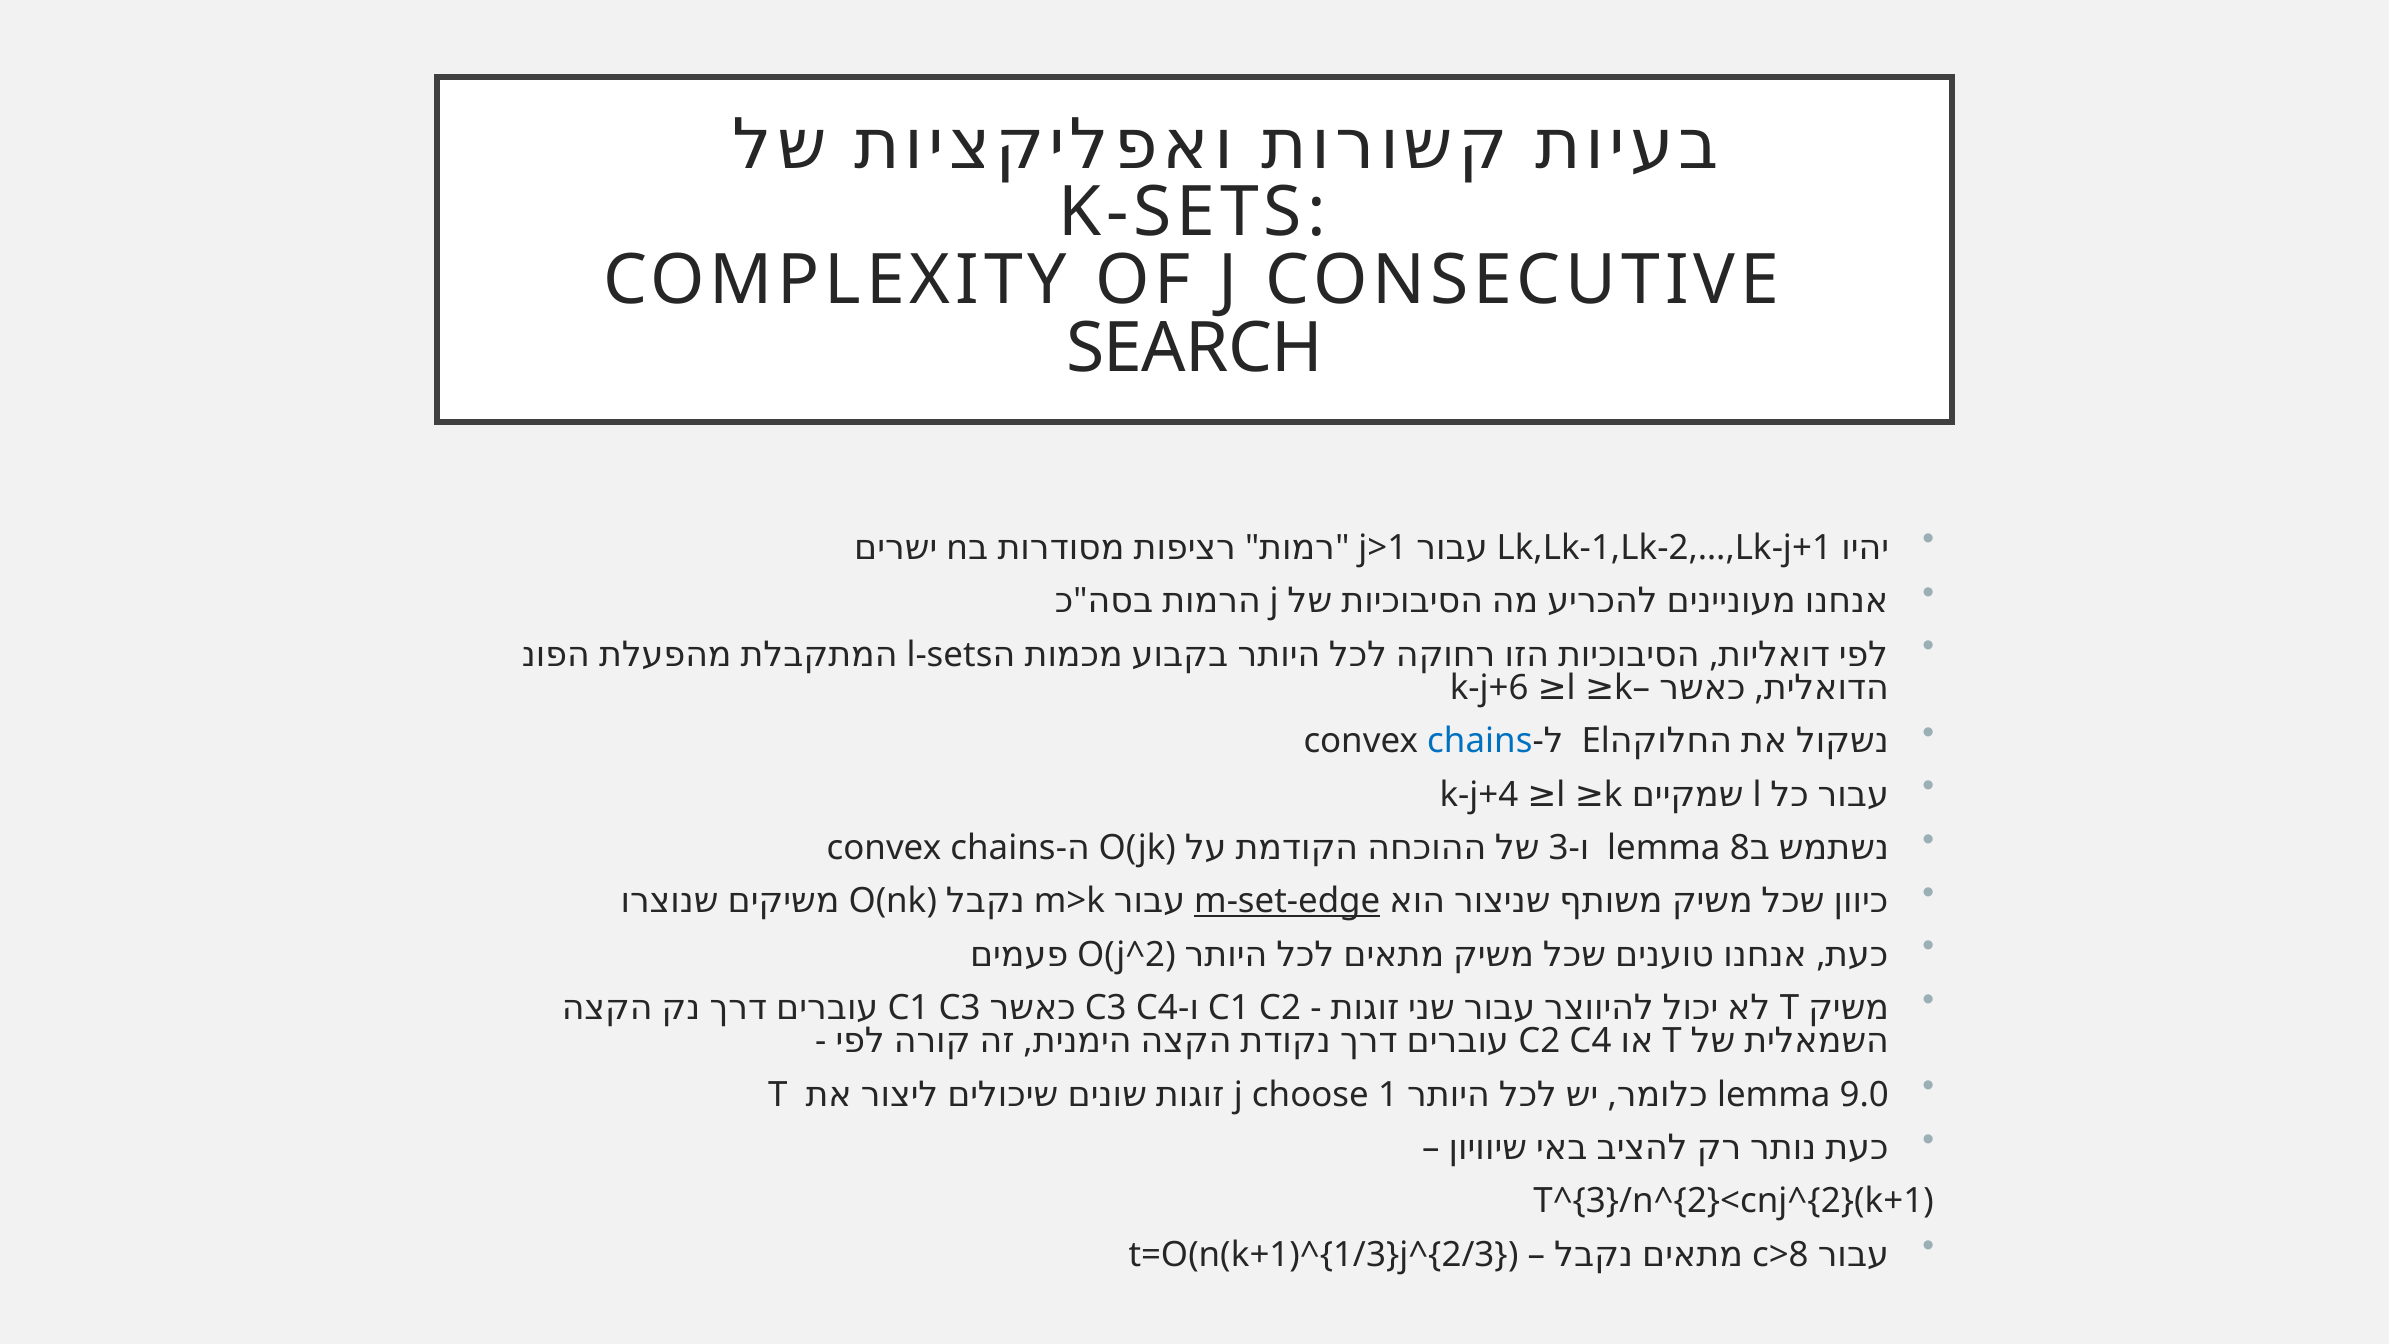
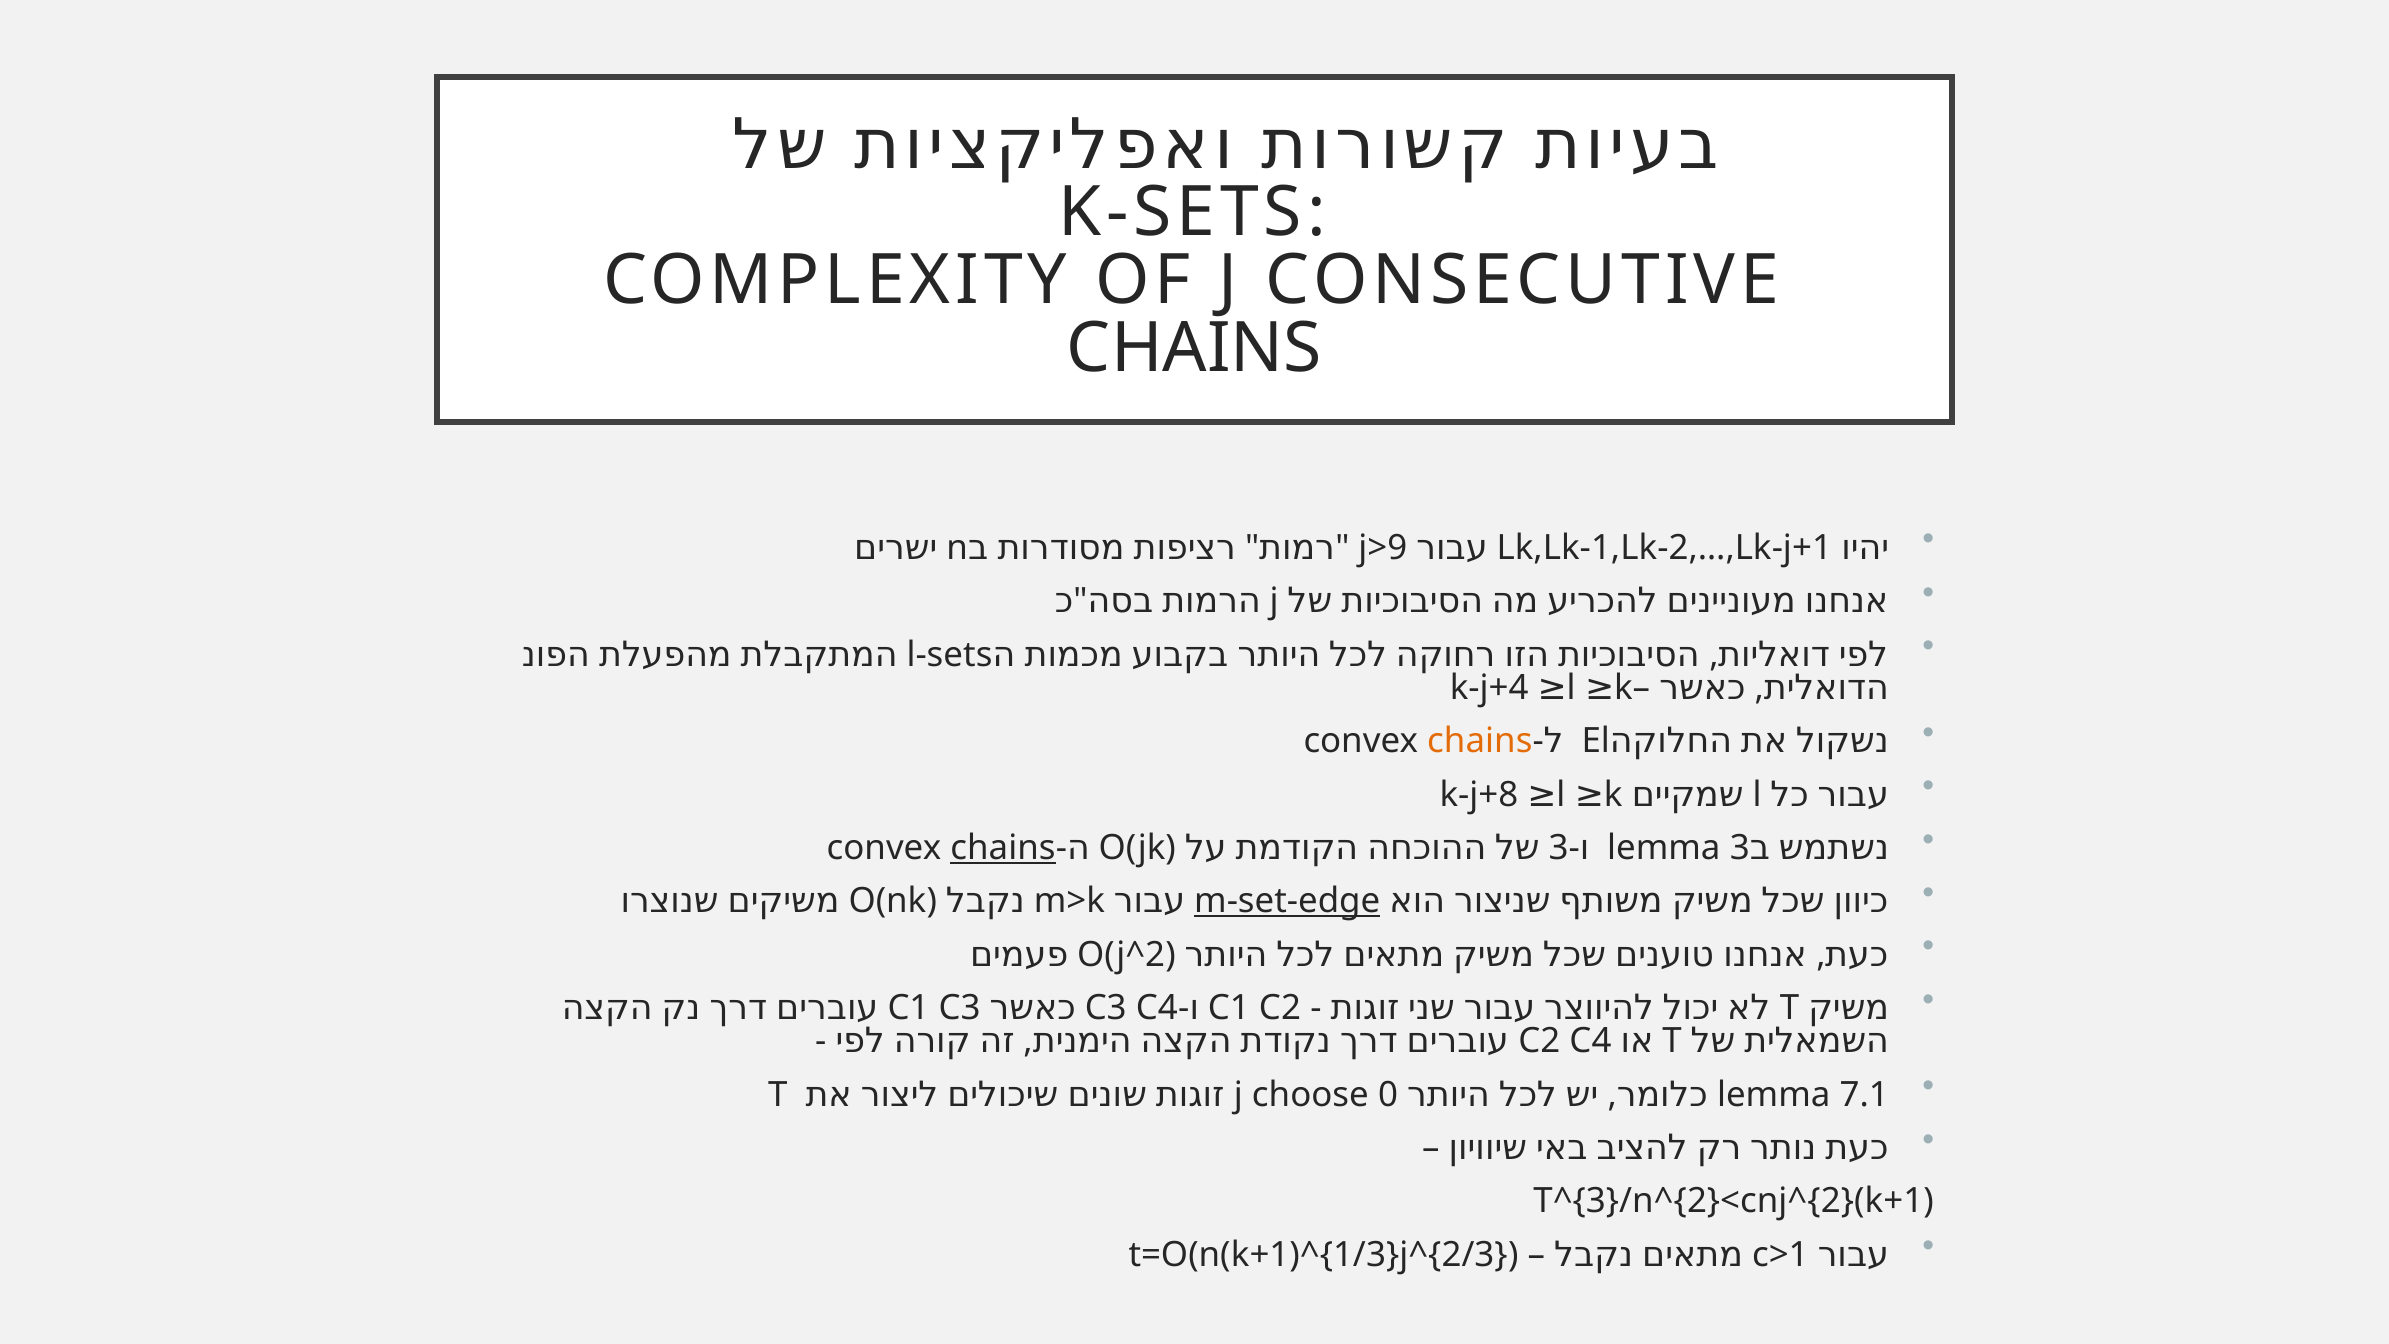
SEARCH at (1195, 349): SEARCH -> CHAINS
j>1: j>1 -> j>9
k-j+6: k-j+6 -> k-j+4
chains at (1480, 741) colour: blue -> orange
k-j+4: k-j+4 -> k-j+8
chains at (1003, 848) underline: none -> present
lemma 8: 8 -> 3
1: 1 -> 0
9.0: 9.0 -> 7.1
c>8: c>8 -> c>1
